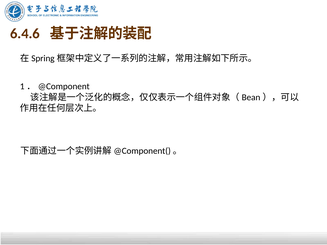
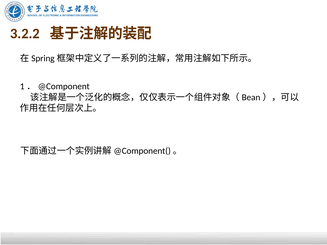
6.4.6: 6.4.6 -> 3.2.2
